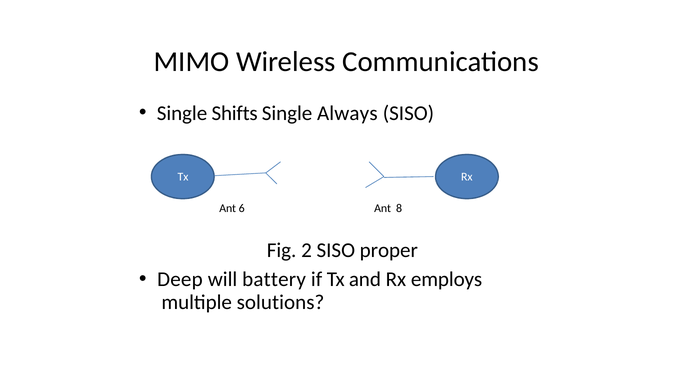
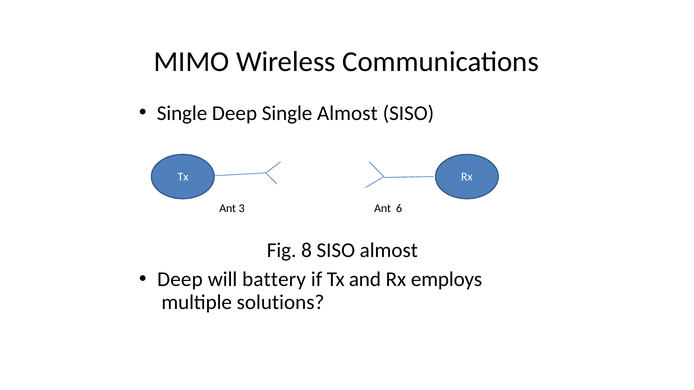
Single Shifts: Shifts -> Deep
Single Always: Always -> Almost
6: 6 -> 3
8: 8 -> 6
2: 2 -> 8
SISO proper: proper -> almost
